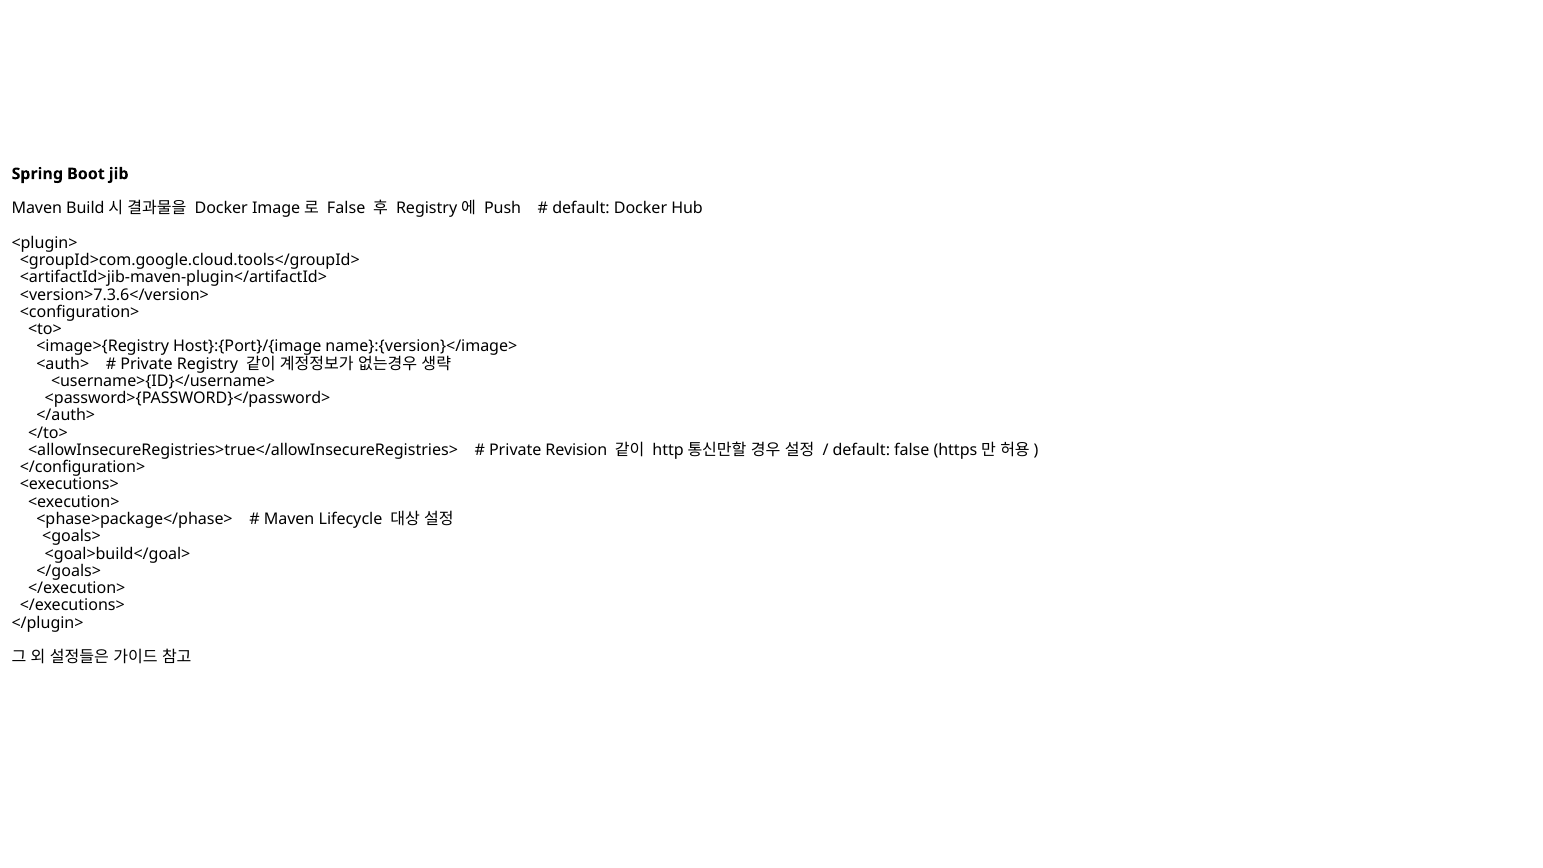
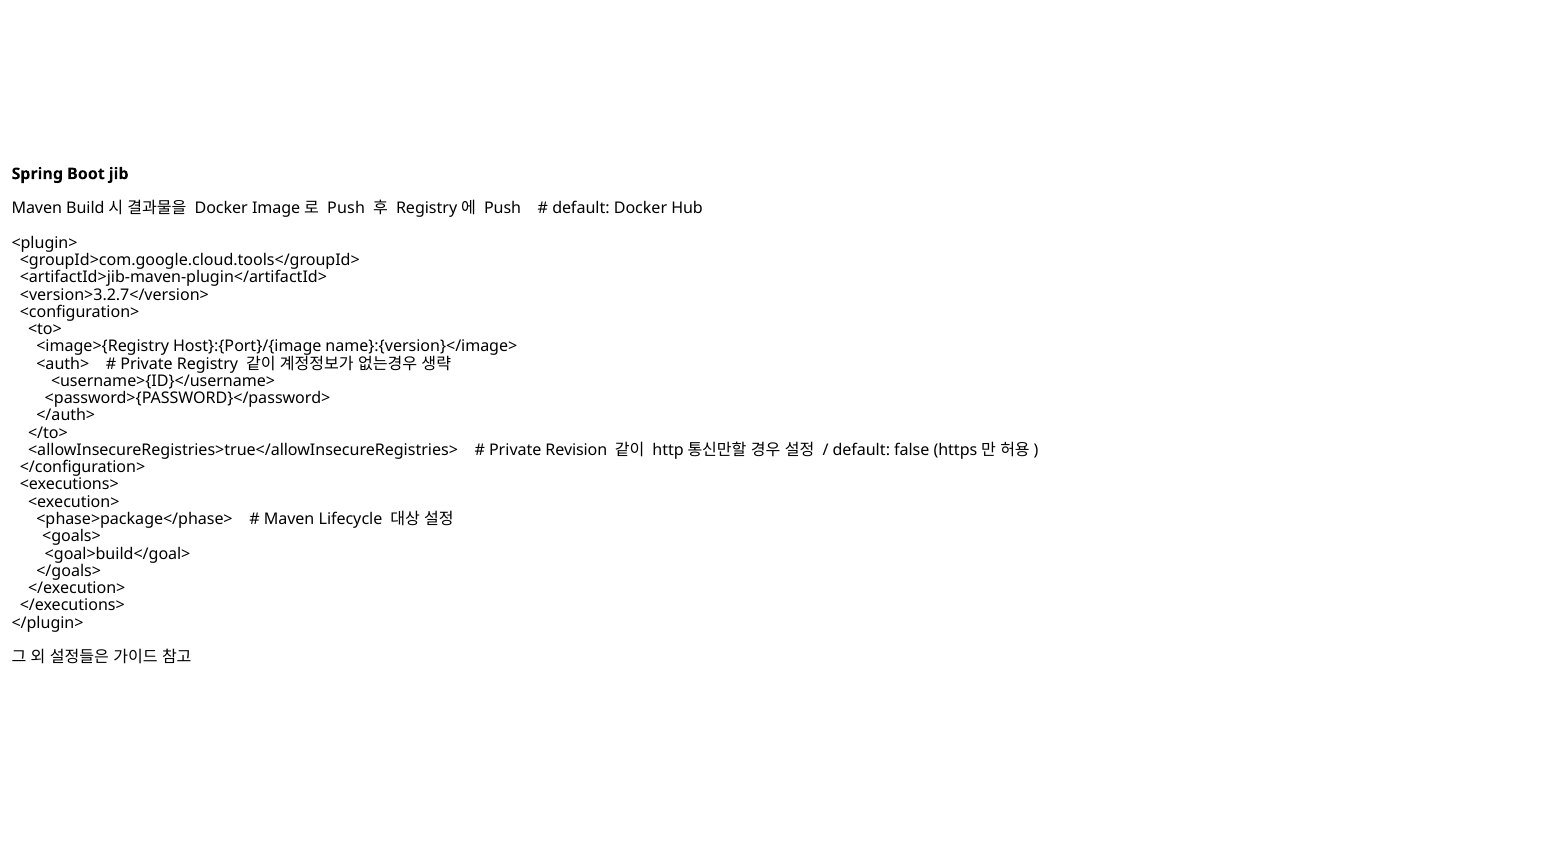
False at (346, 208): False -> Push
<version>7.3.6</version>: <version>7.3.6</version> -> <version>3.2.7</version>
